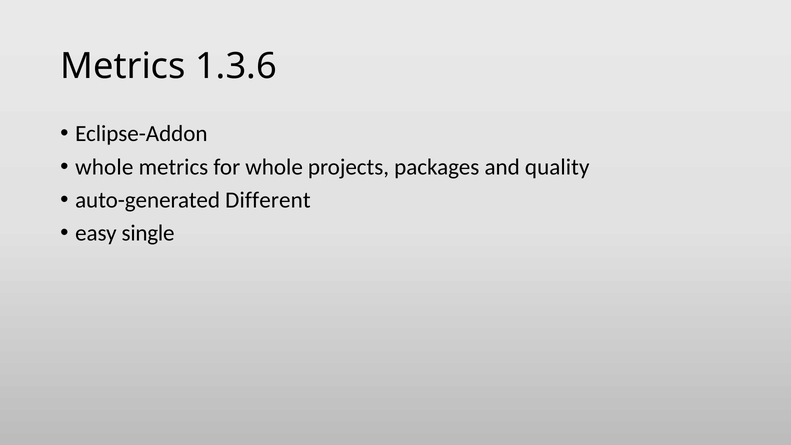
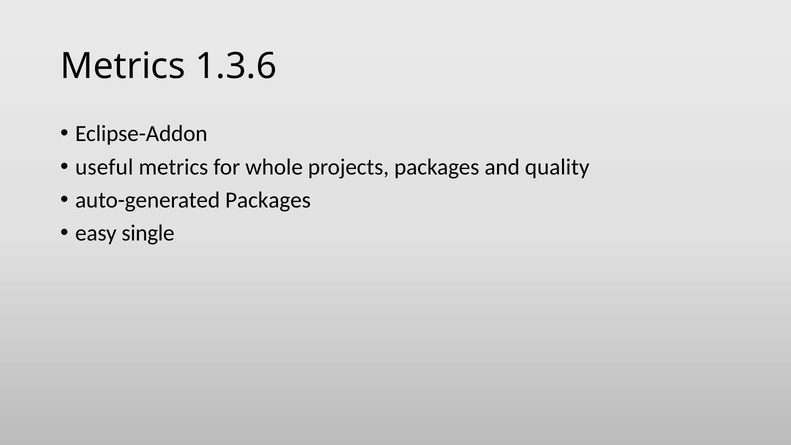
whole at (104, 167): whole -> useful
auto-generated Different: Different -> Packages
